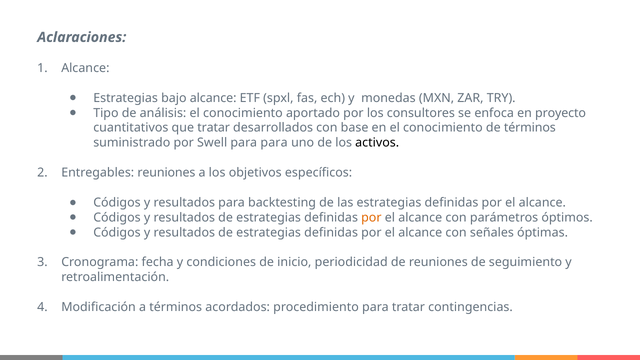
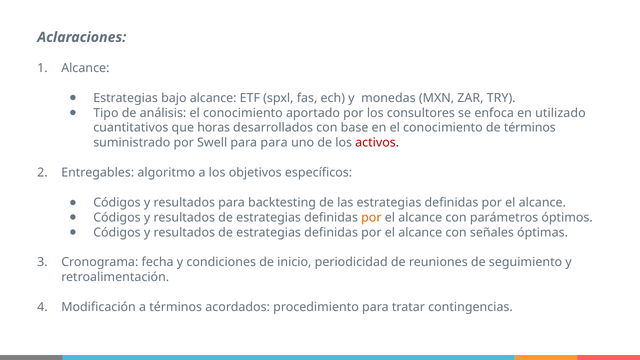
proyecto: proyecto -> utilizado
que tratar: tratar -> horas
activos colour: black -> red
Entregables reuniones: reuniones -> algoritmo
